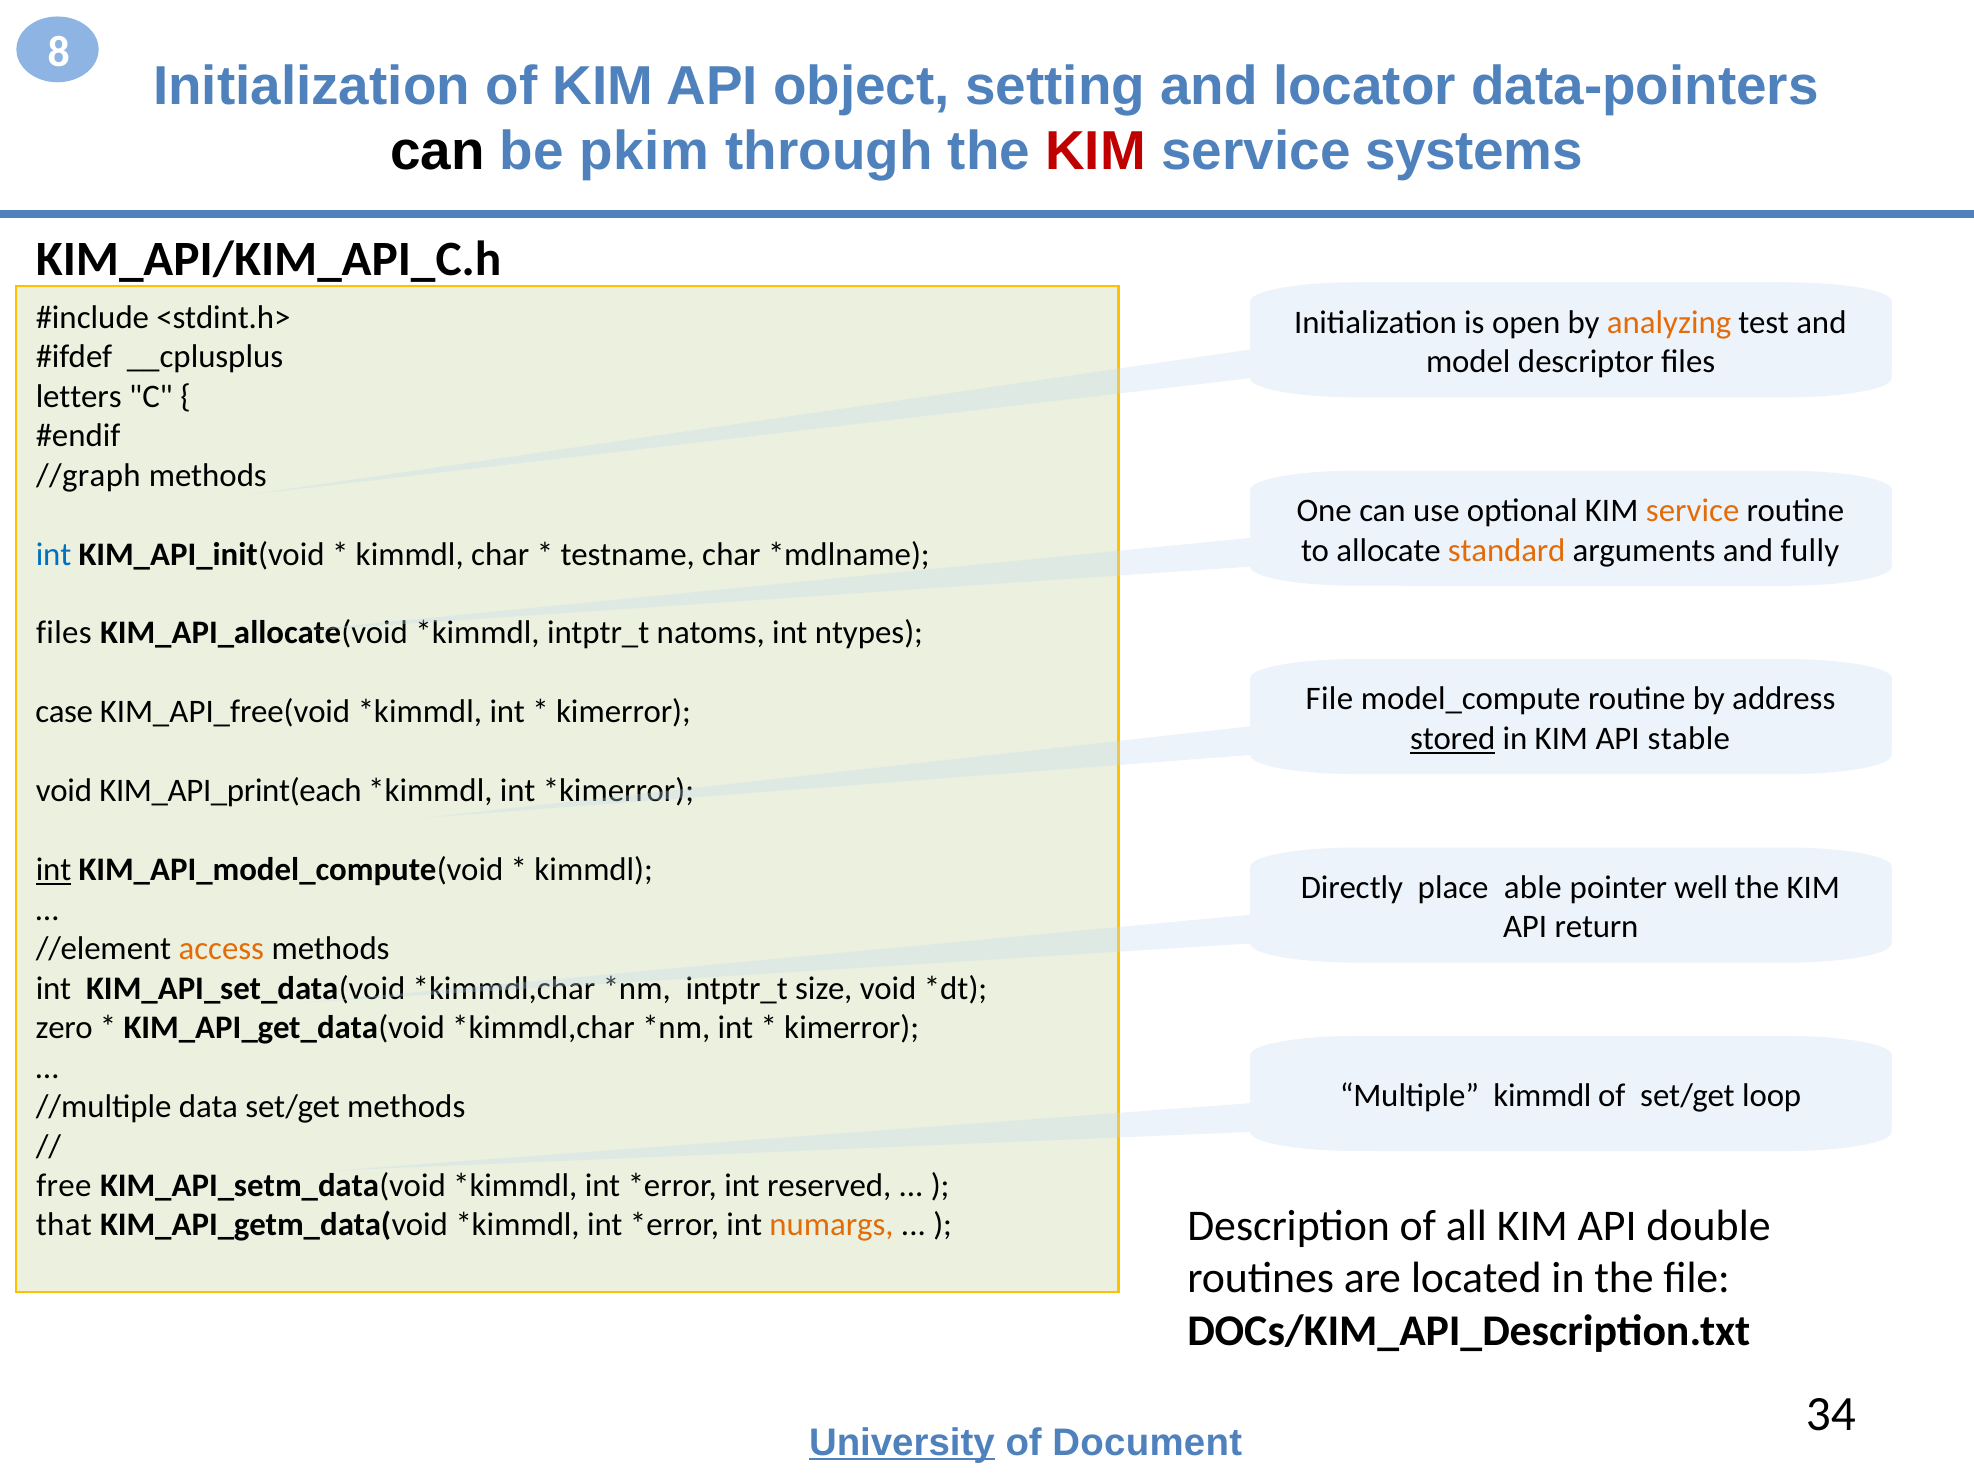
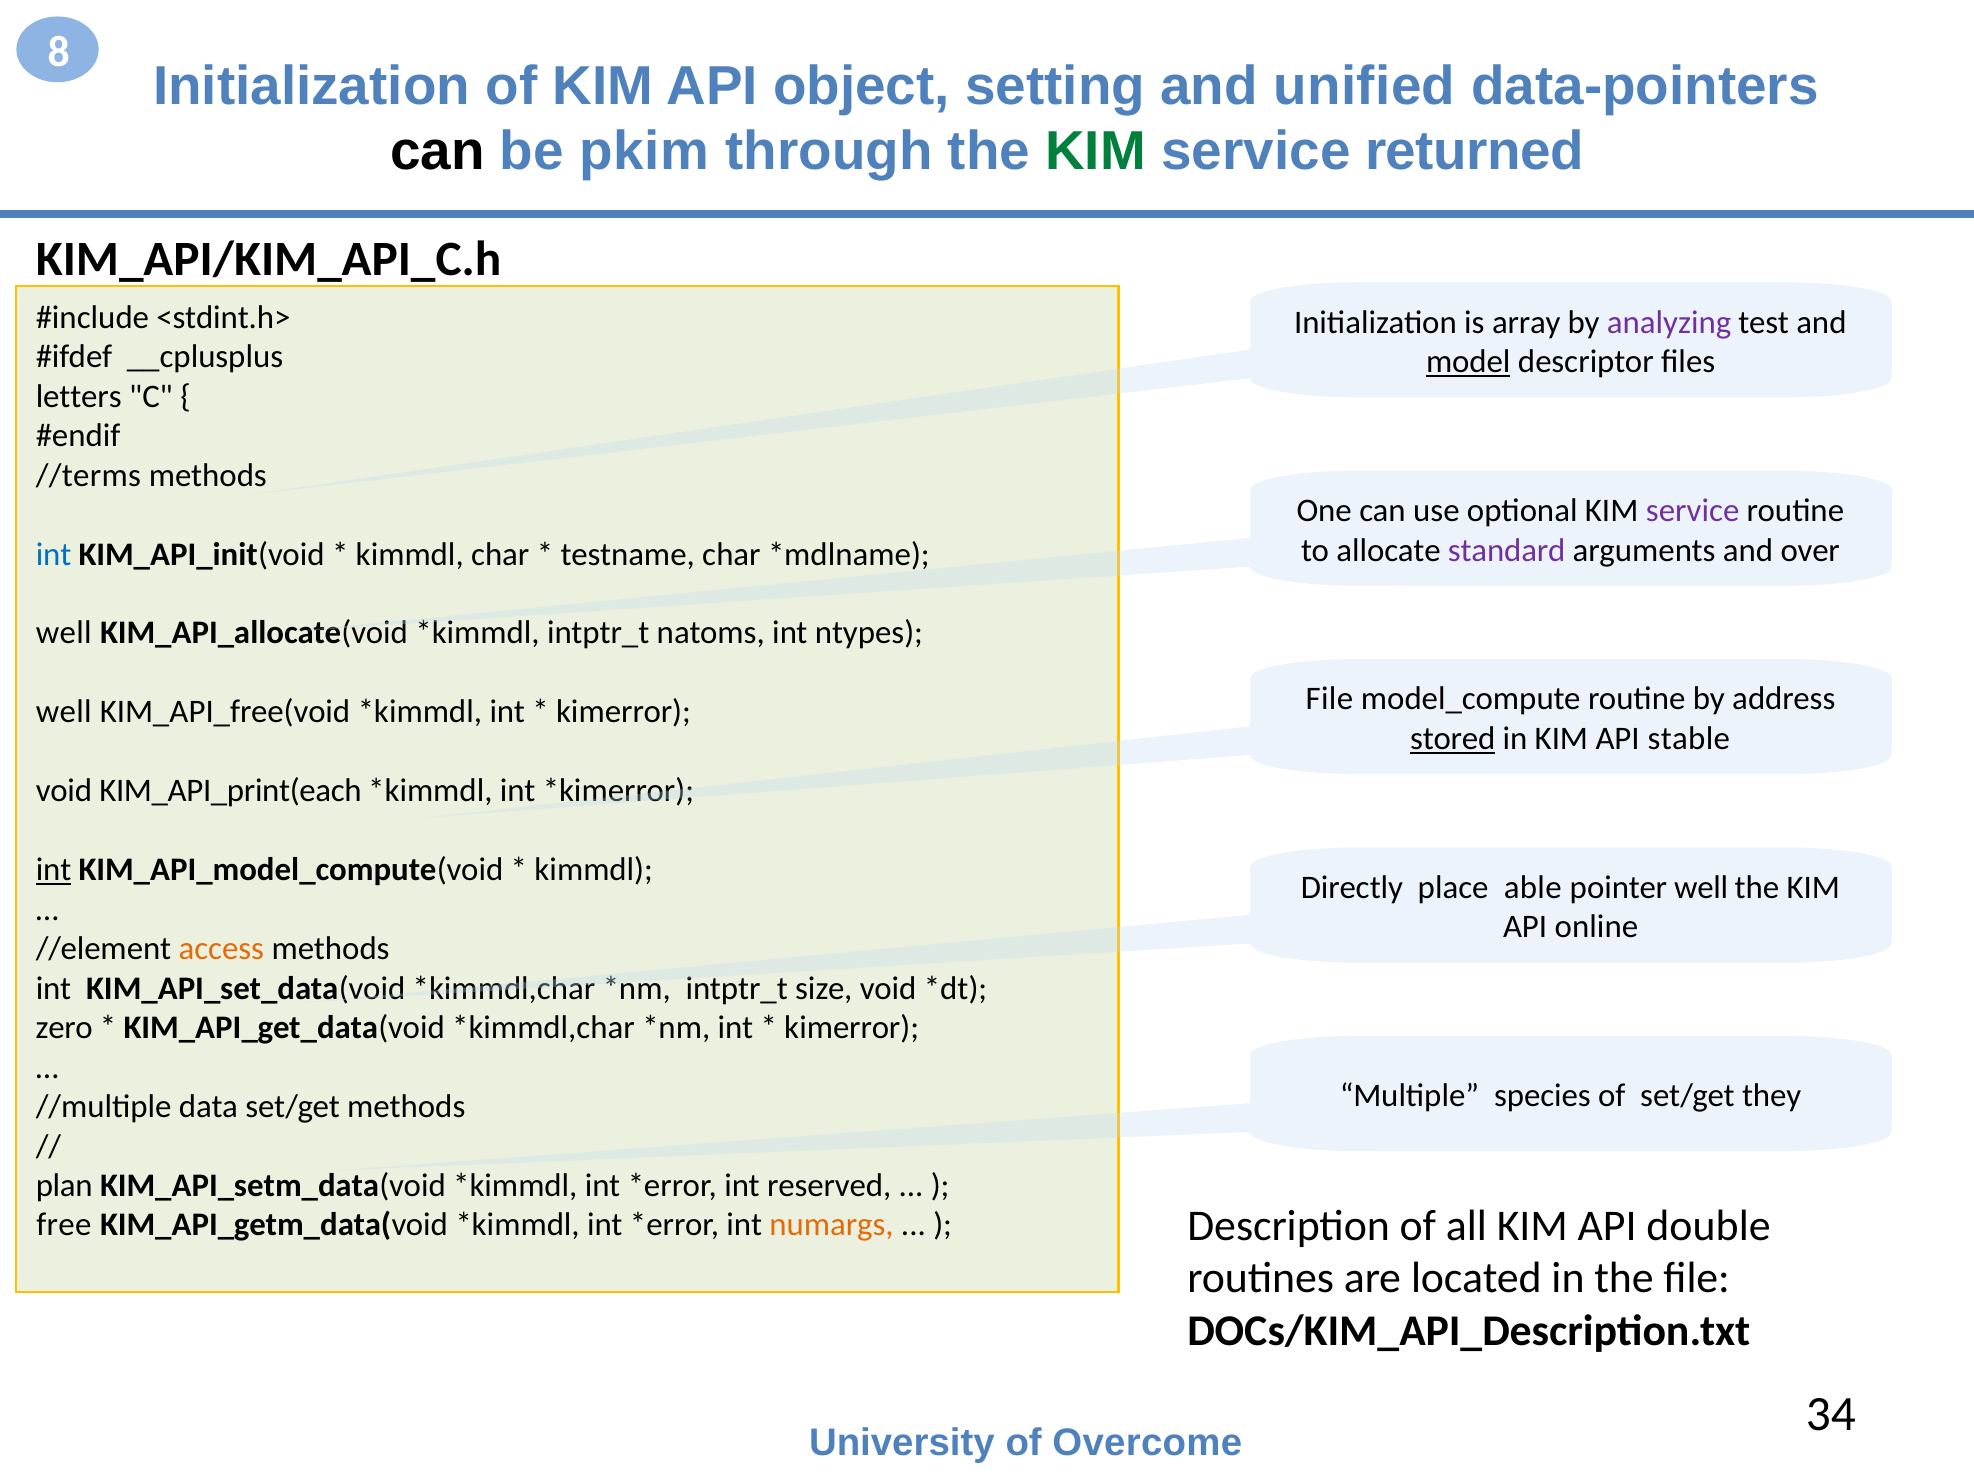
locator: locator -> unified
KIM at (1096, 152) colour: red -> green
systems: systems -> returned
open: open -> array
analyzing colour: orange -> purple
model underline: none -> present
//graph: //graph -> //terms
service at (1693, 511) colour: orange -> purple
standard colour: orange -> purple
fully: fully -> over
files at (64, 633): files -> well
case at (64, 712): case -> well
return: return -> online
Multiple kimmdl: kimmdl -> species
loop: loop -> they
free: free -> plan
that: that -> free
University underline: present -> none
Document: Document -> Overcome
